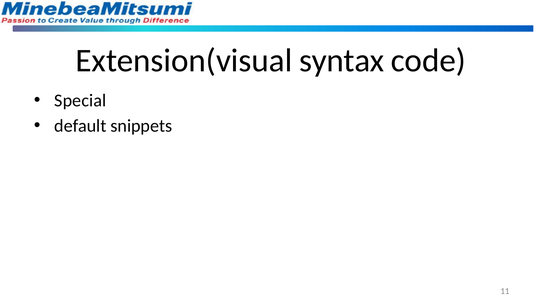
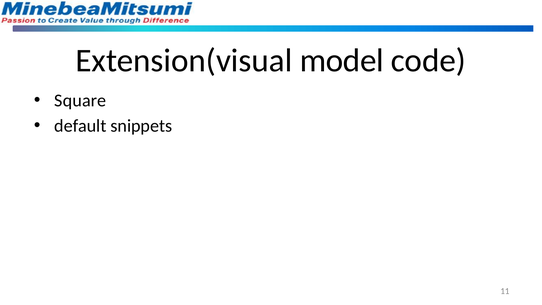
syntax: syntax -> model
Special: Special -> Square
